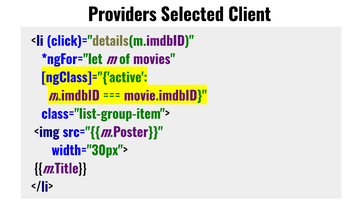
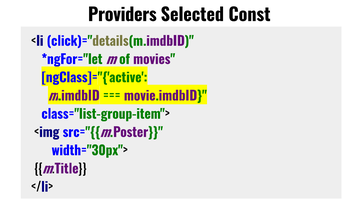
Client: Client -> Const
